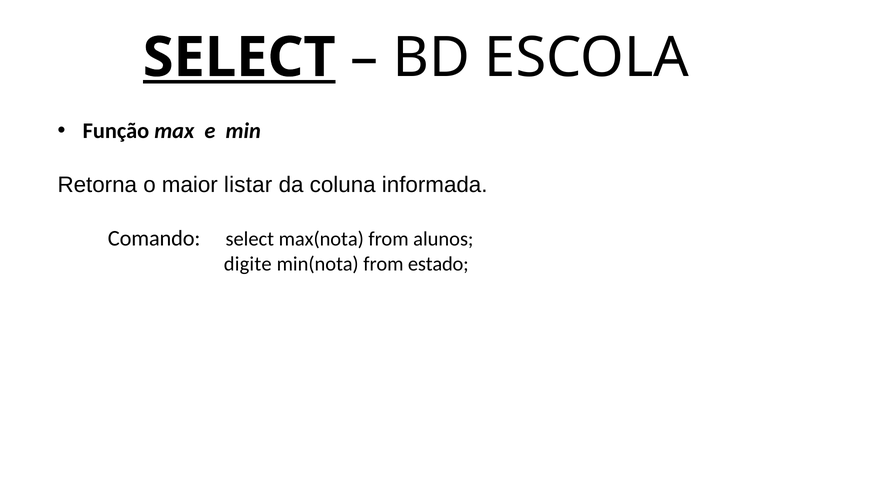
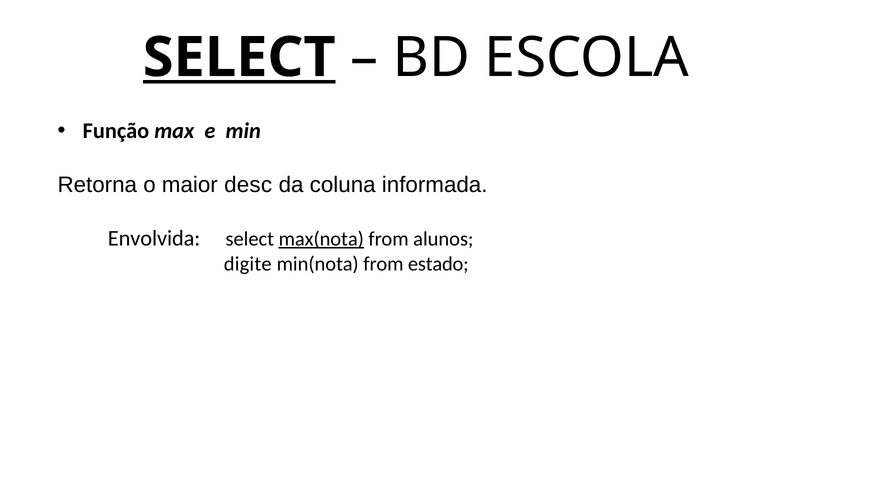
listar: listar -> desc
Comando: Comando -> Envolvida
max(nota underline: none -> present
